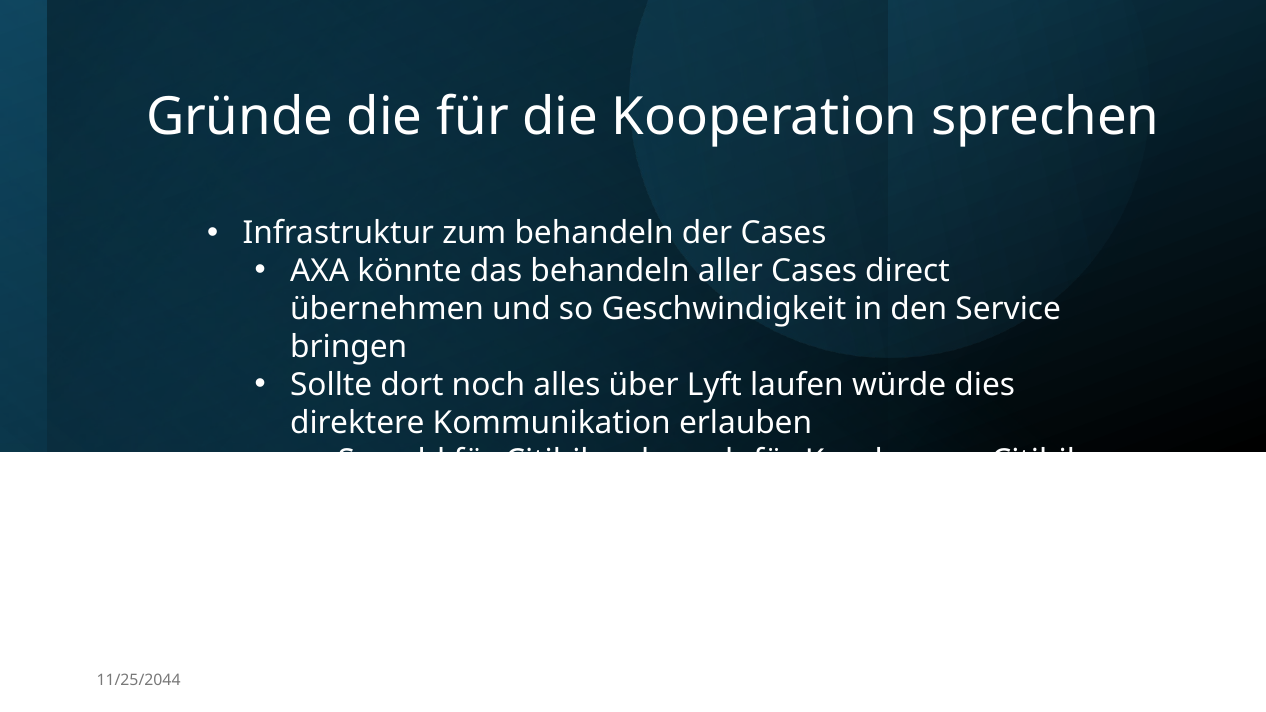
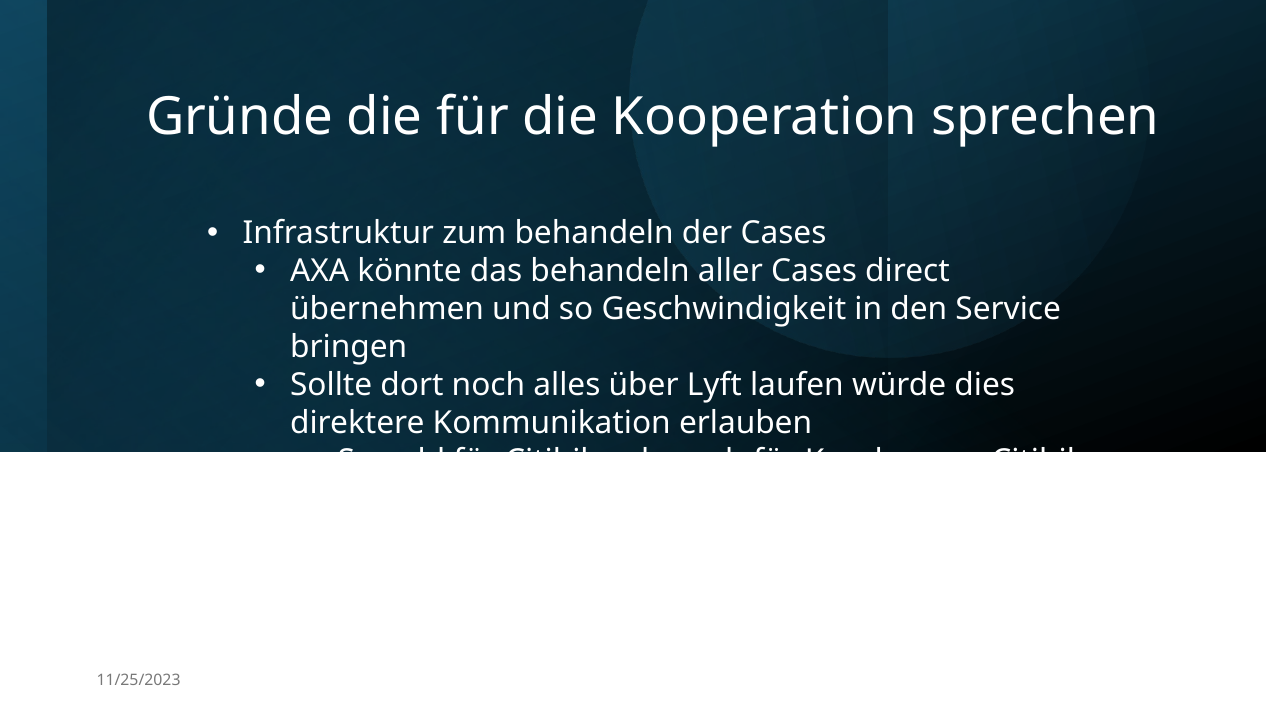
11/25/2044: 11/25/2044 -> 11/25/2023
